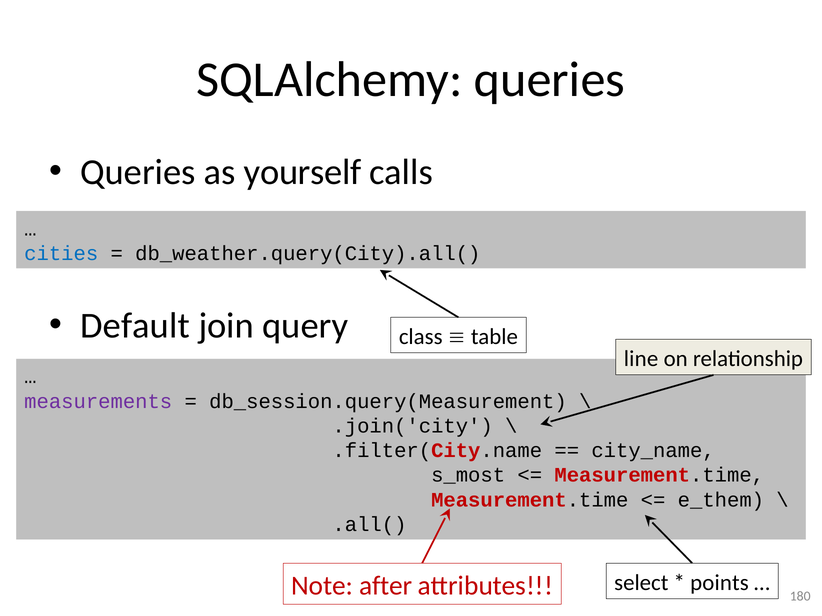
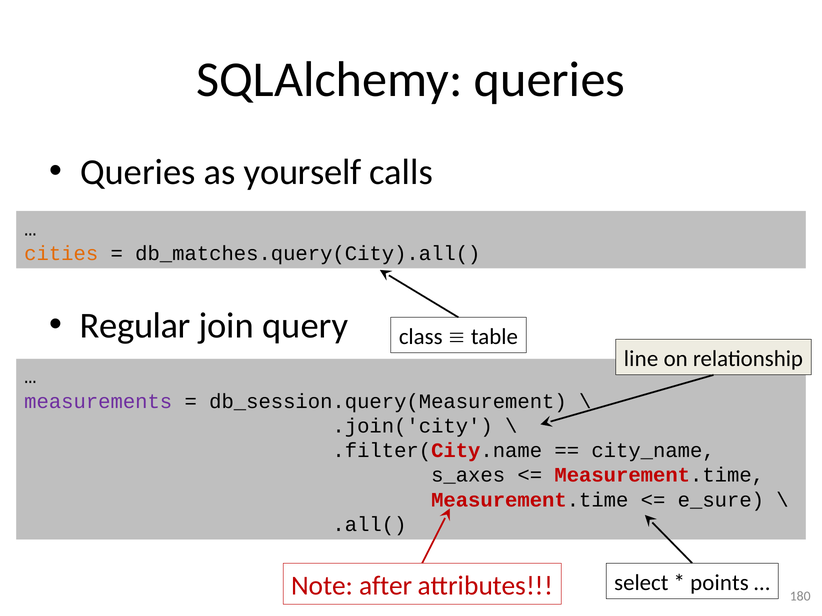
cities colour: blue -> orange
db_weather.query(City).all(: db_weather.query(City).all( -> db_matches.query(City).all(
Default: Default -> Regular
s_most: s_most -> s_axes
e_them: e_them -> e_sure
